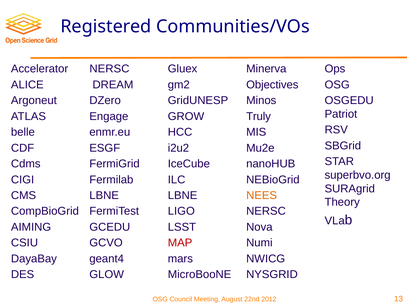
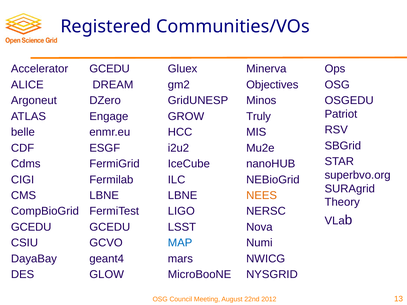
NERSC at (109, 69): NERSC -> GCEDU
AIMING at (31, 227): AIMING -> GCEDU
MAP colour: red -> blue
